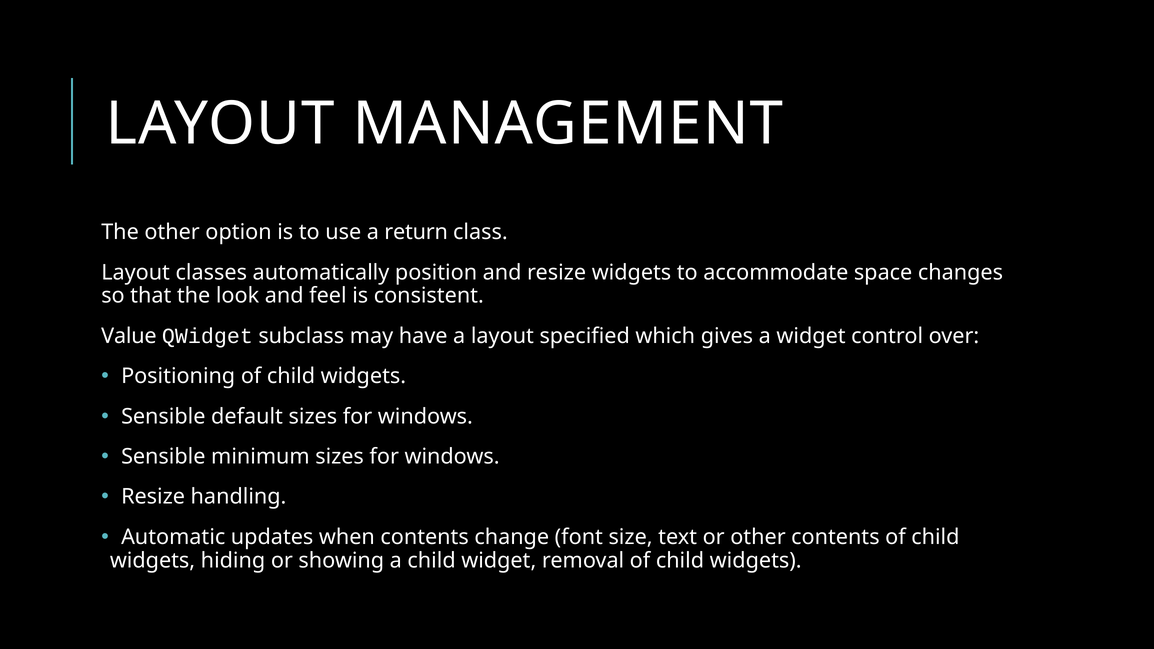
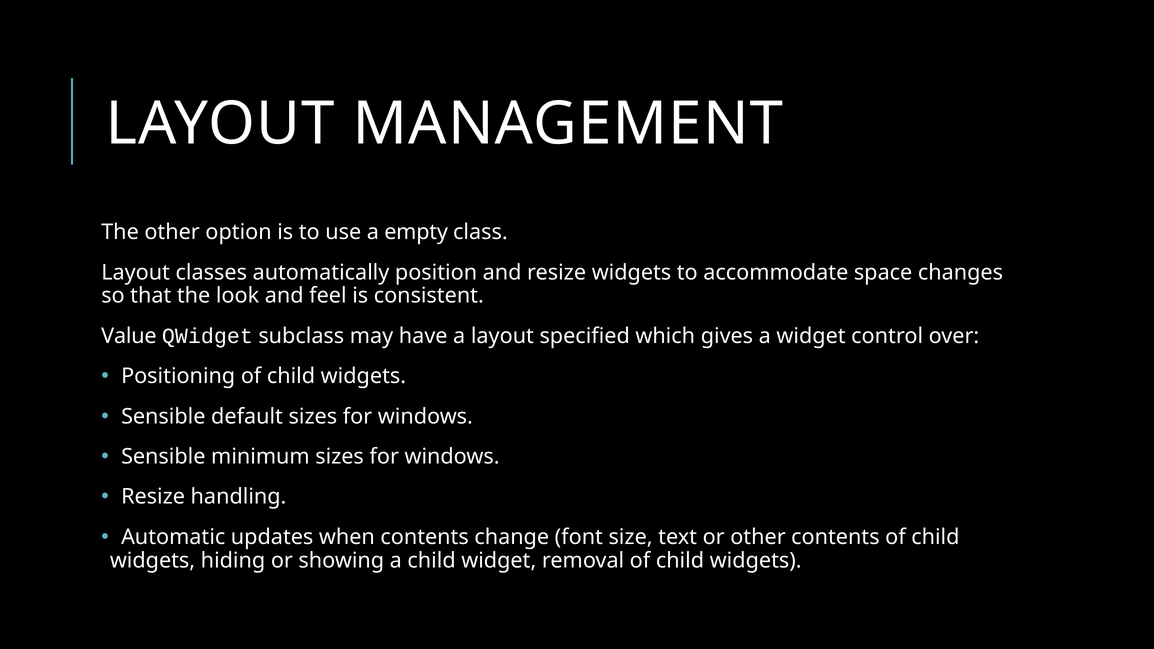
return: return -> empty
